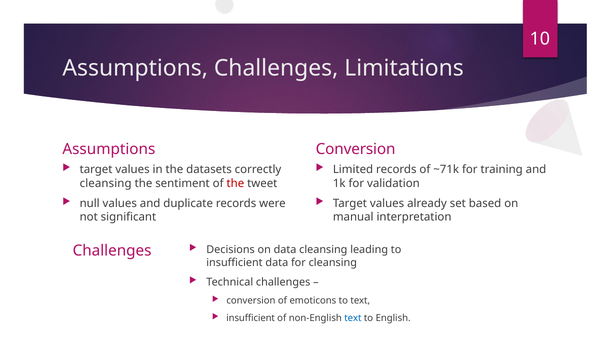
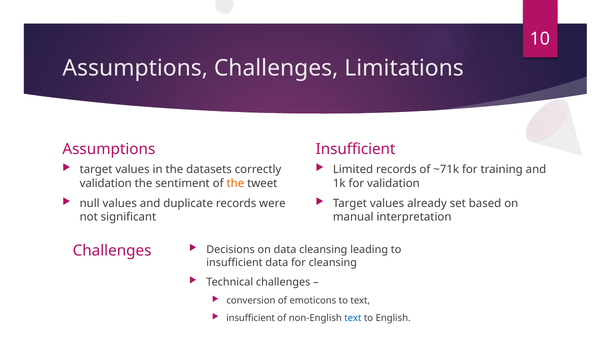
Conversion at (356, 149): Conversion -> Insufficient
cleansing at (106, 183): cleansing -> validation
the at (235, 183) colour: red -> orange
